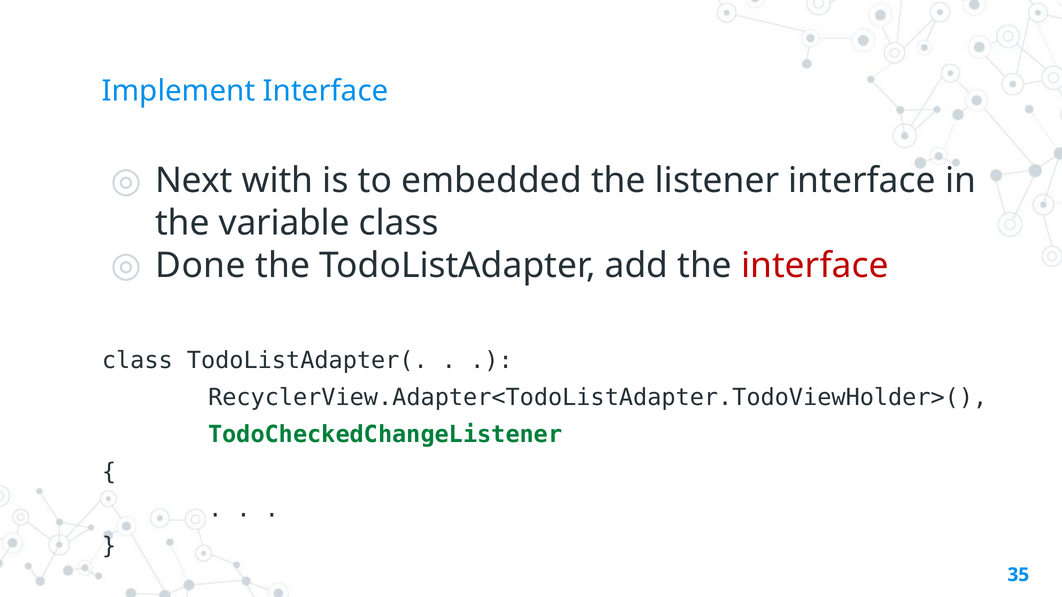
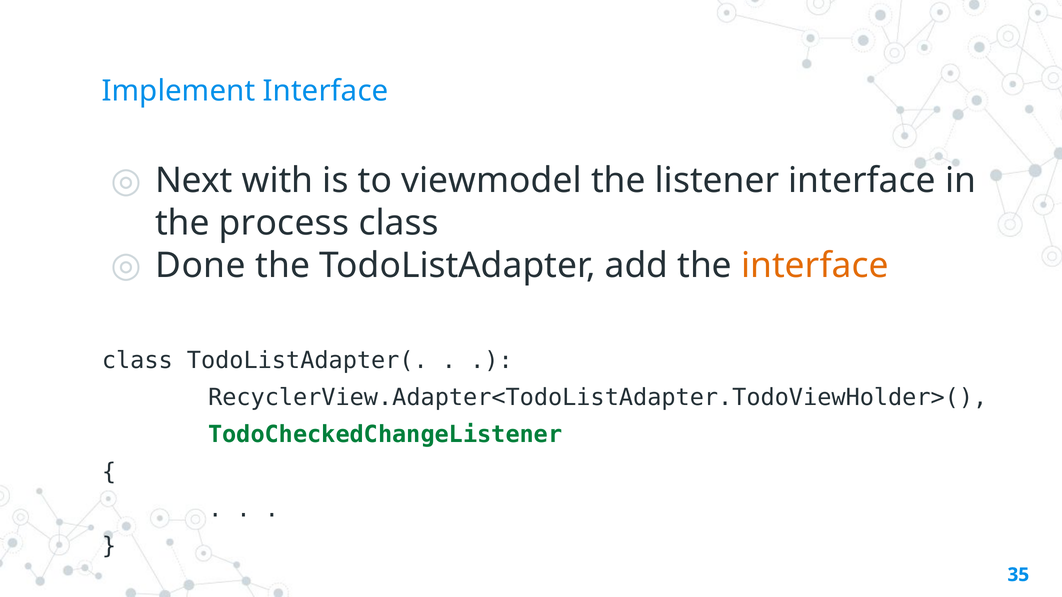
embedded: embedded -> viewmodel
variable: variable -> process
interface at (815, 266) colour: red -> orange
